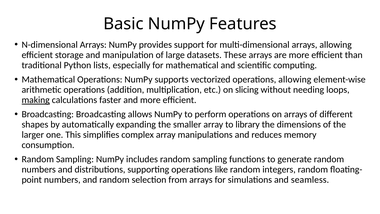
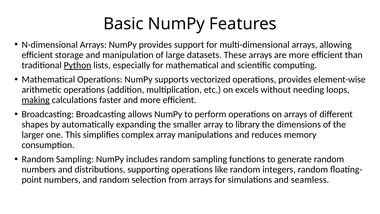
Python underline: none -> present
operations allowing: allowing -> provides
slicing: slicing -> excels
